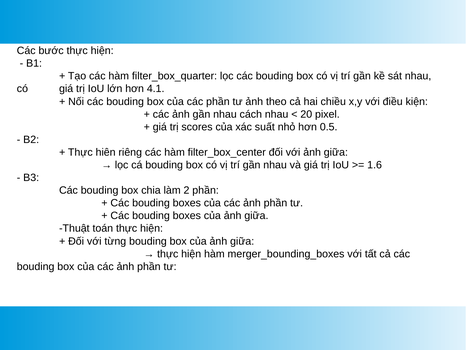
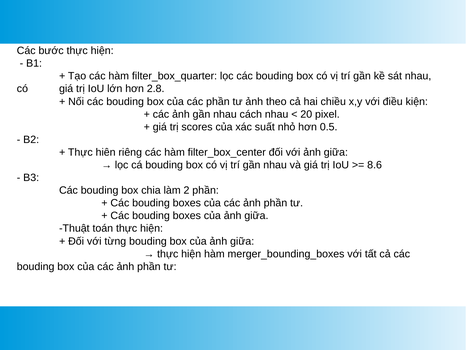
4.1: 4.1 -> 2.8
1.6: 1.6 -> 8.6
